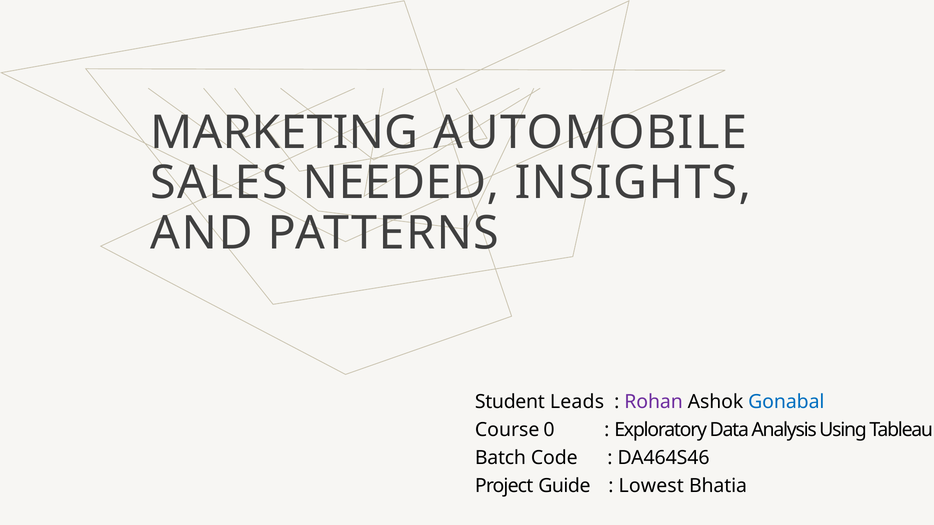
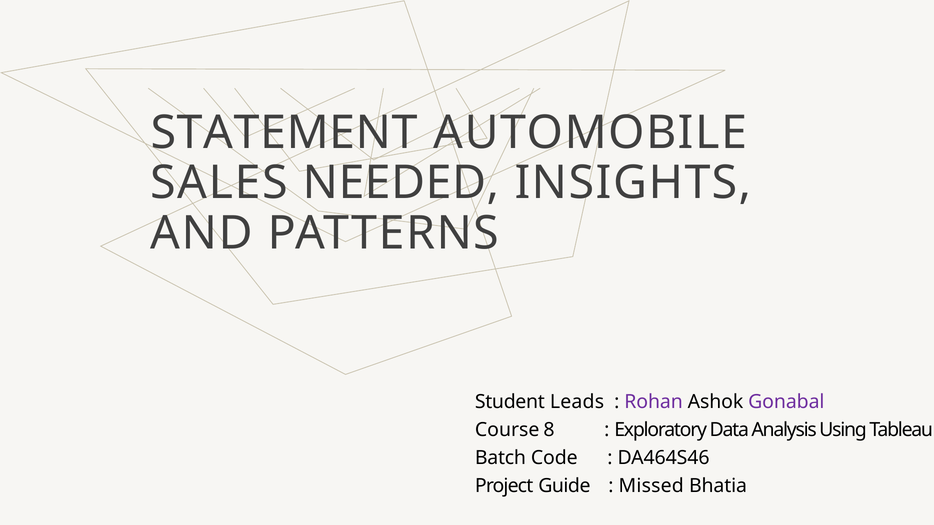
MARKETING: MARKETING -> STATEMENT
Gonabal colour: blue -> purple
0: 0 -> 8
Lowest: Lowest -> Missed
